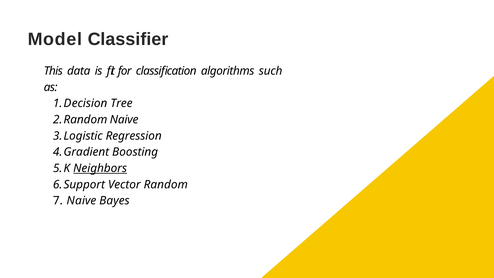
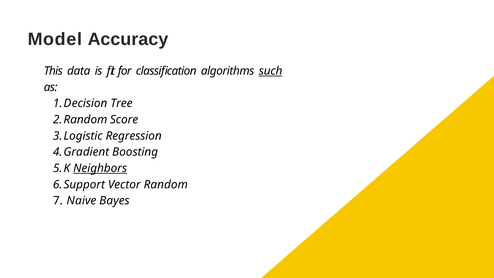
Classifier: Classifier -> Accuracy
such underline: none -> present
Naive at (124, 120): Naive -> Score
